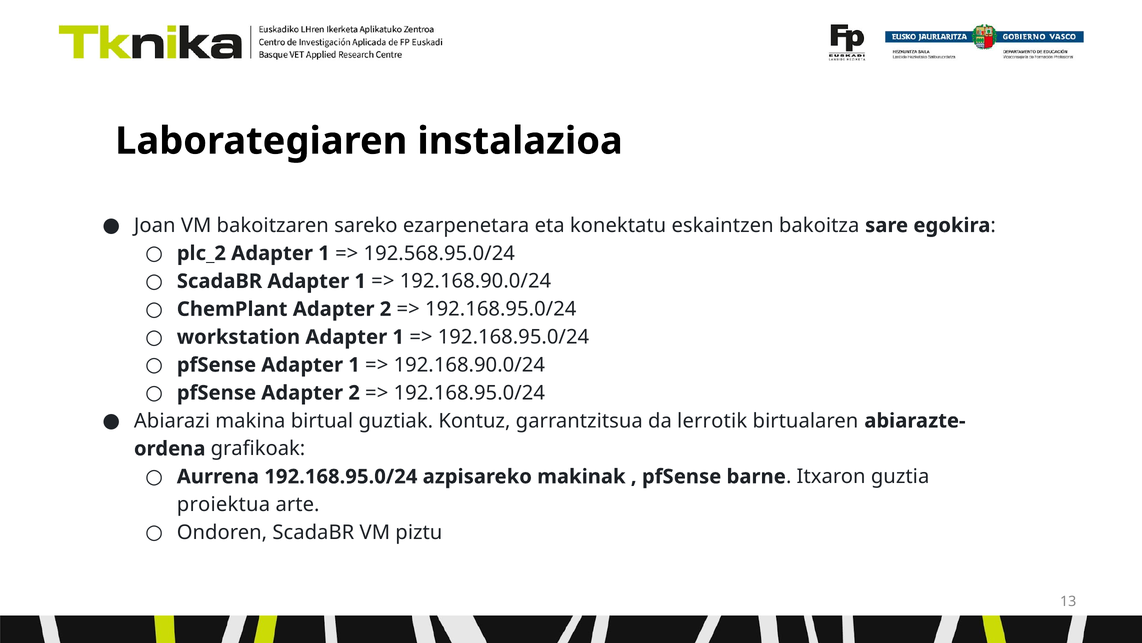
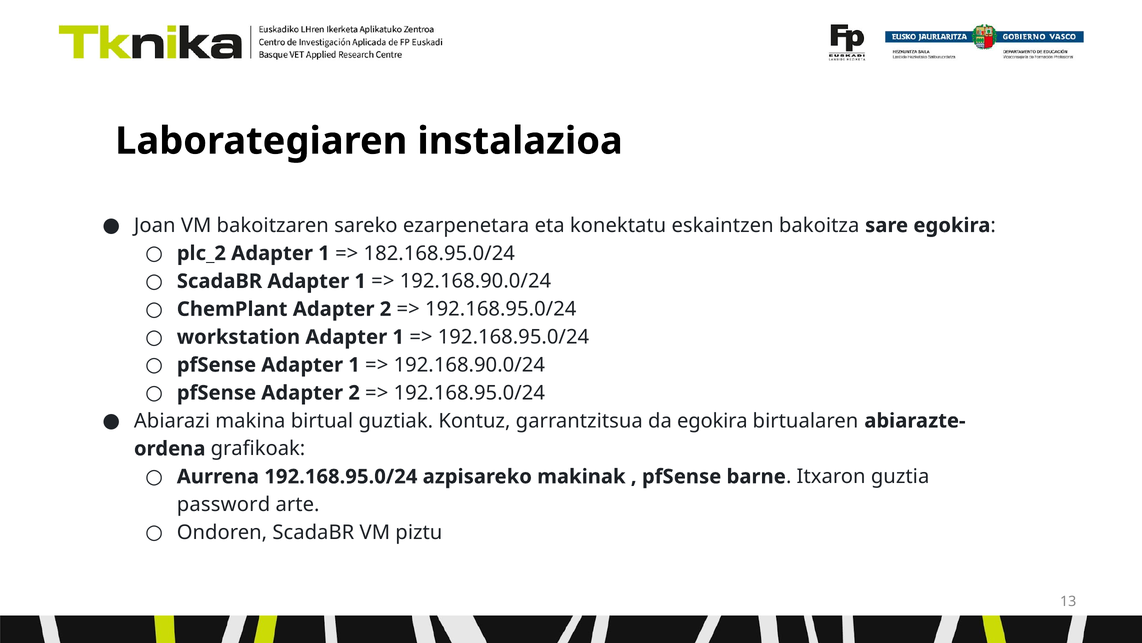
192.568.95.0/24: 192.568.95.0/24 -> 182.168.95.0/24
da lerrotik: lerrotik -> egokira
proiektua: proiektua -> password
